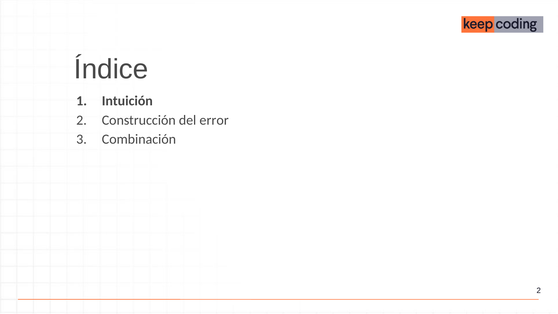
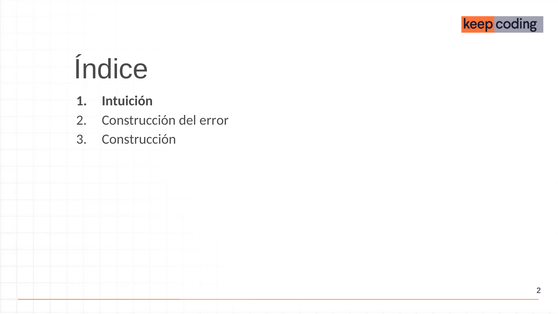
Combinación at (139, 139): Combinación -> Construcción
